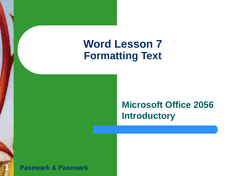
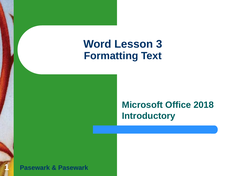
7: 7 -> 3
2056: 2056 -> 2018
